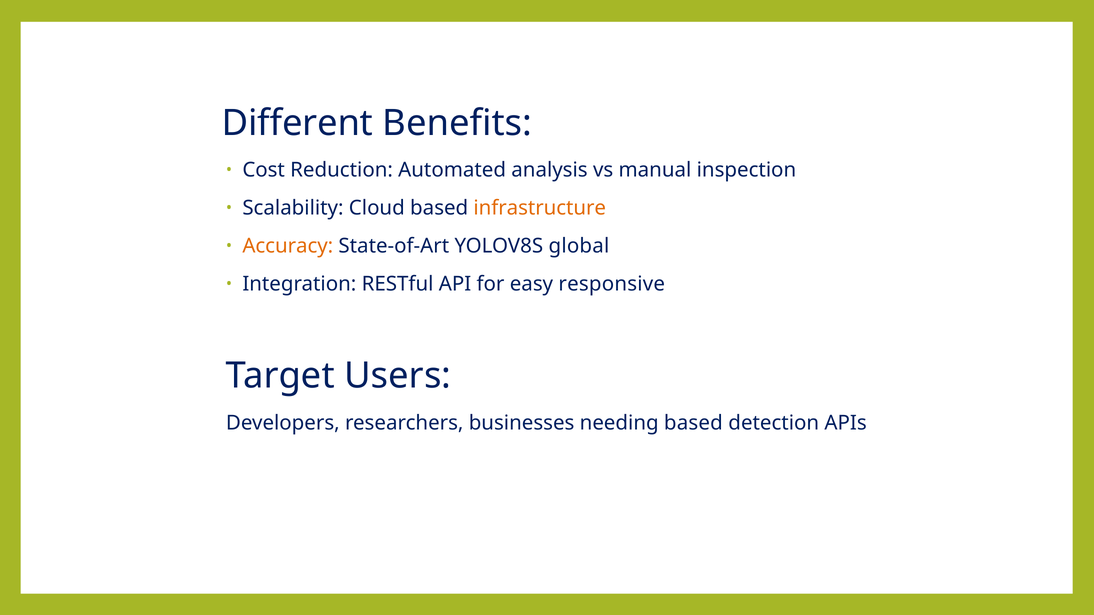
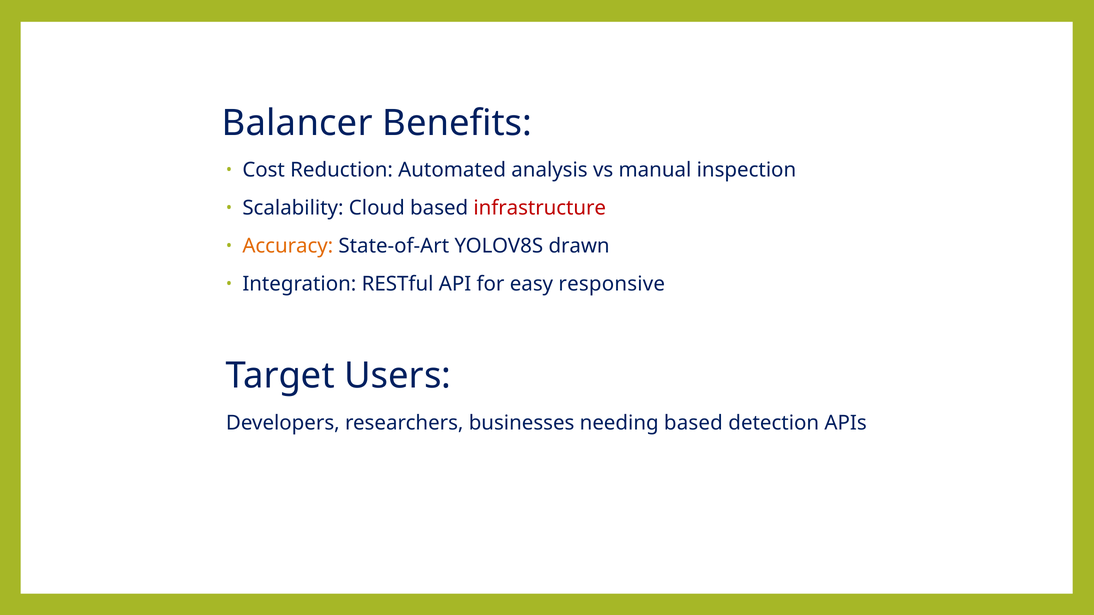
Different: Different -> Balancer
infrastructure colour: orange -> red
global: global -> drawn
